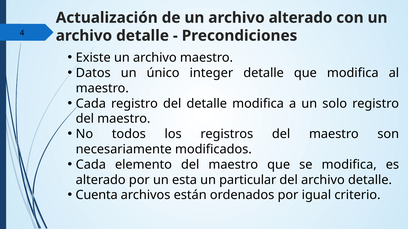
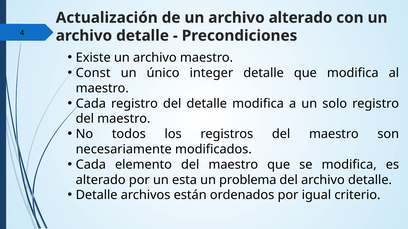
Datos: Datos -> Const
particular: particular -> problema
Cuenta at (97, 196): Cuenta -> Detalle
